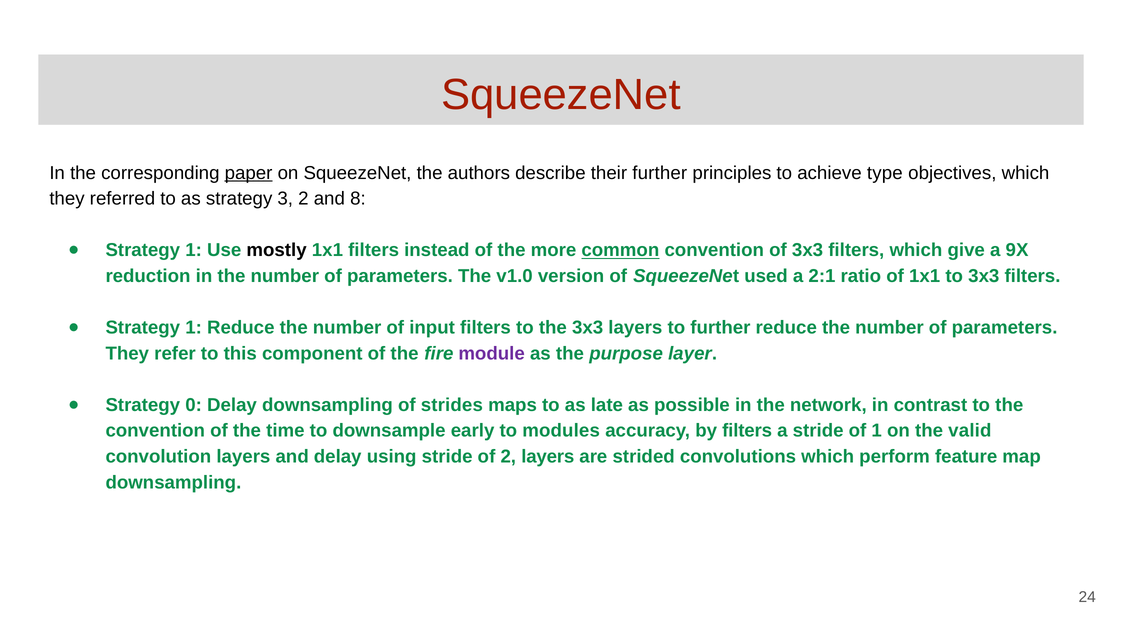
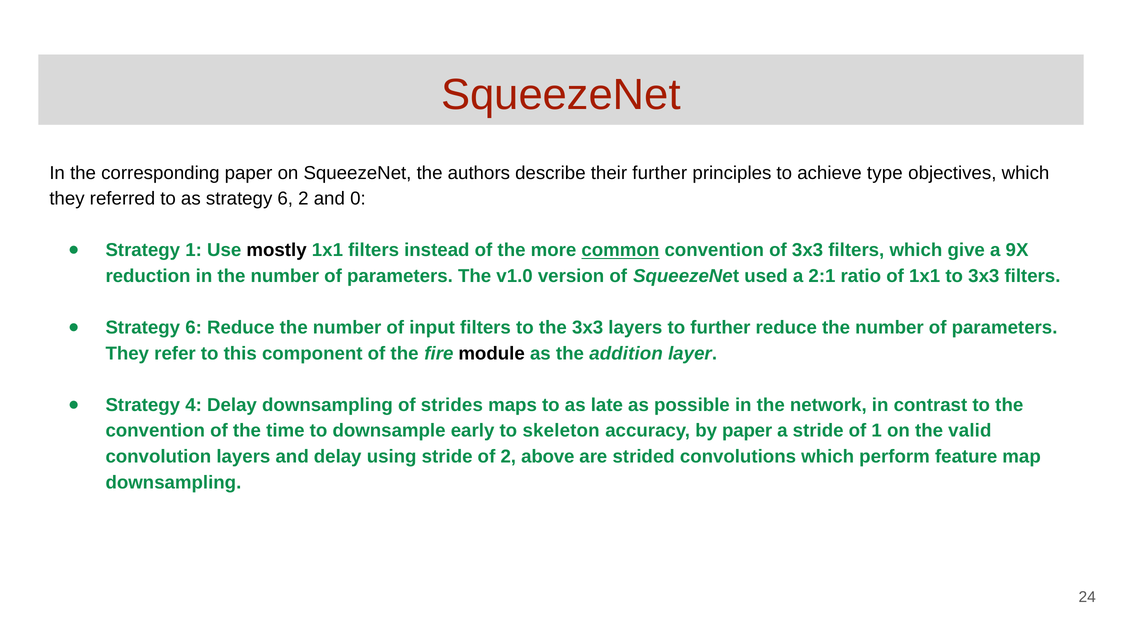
paper at (249, 173) underline: present -> none
as strategy 3: 3 -> 6
8: 8 -> 0
1 at (194, 328): 1 -> 6
module colour: purple -> black
purpose: purpose -> addition
0: 0 -> 4
modules: modules -> skeleton
by filters: filters -> paper
2 layers: layers -> above
